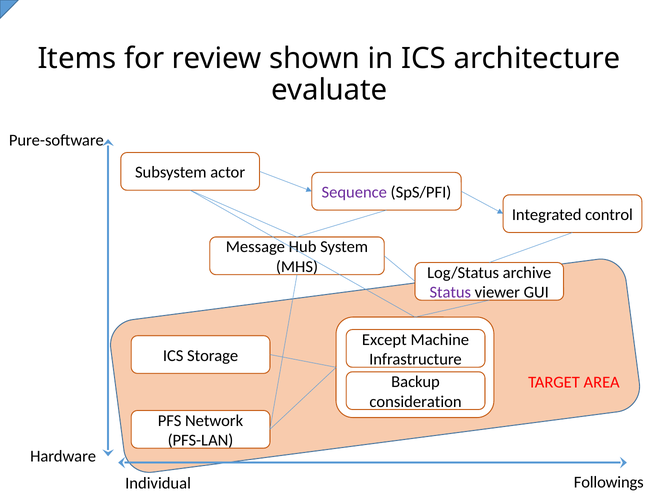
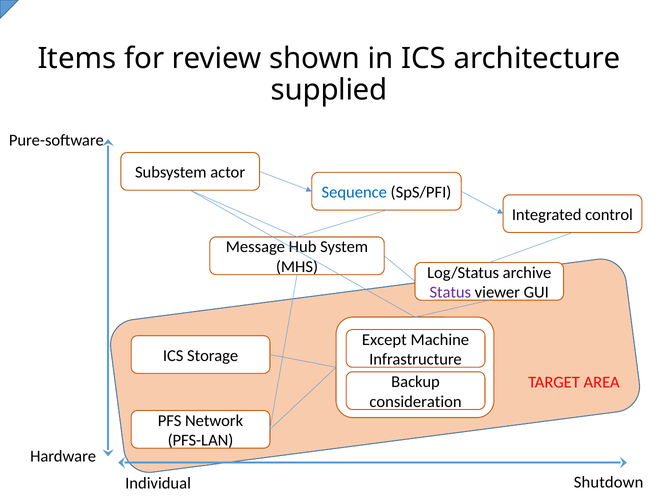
evaluate: evaluate -> supplied
Sequence colour: purple -> blue
Followings: Followings -> Shutdown
